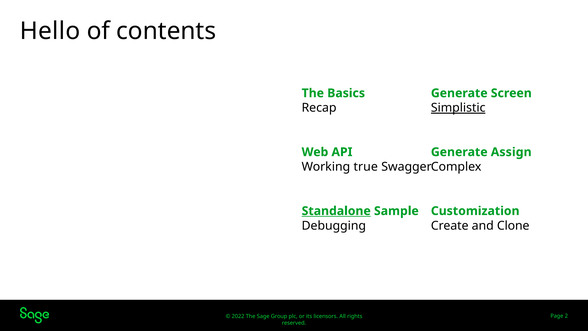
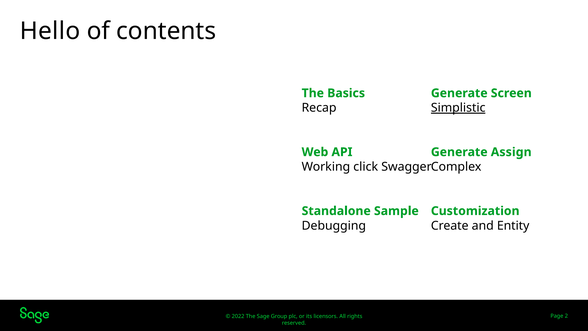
true: true -> click
Standalone underline: present -> none
Clone: Clone -> Entity
